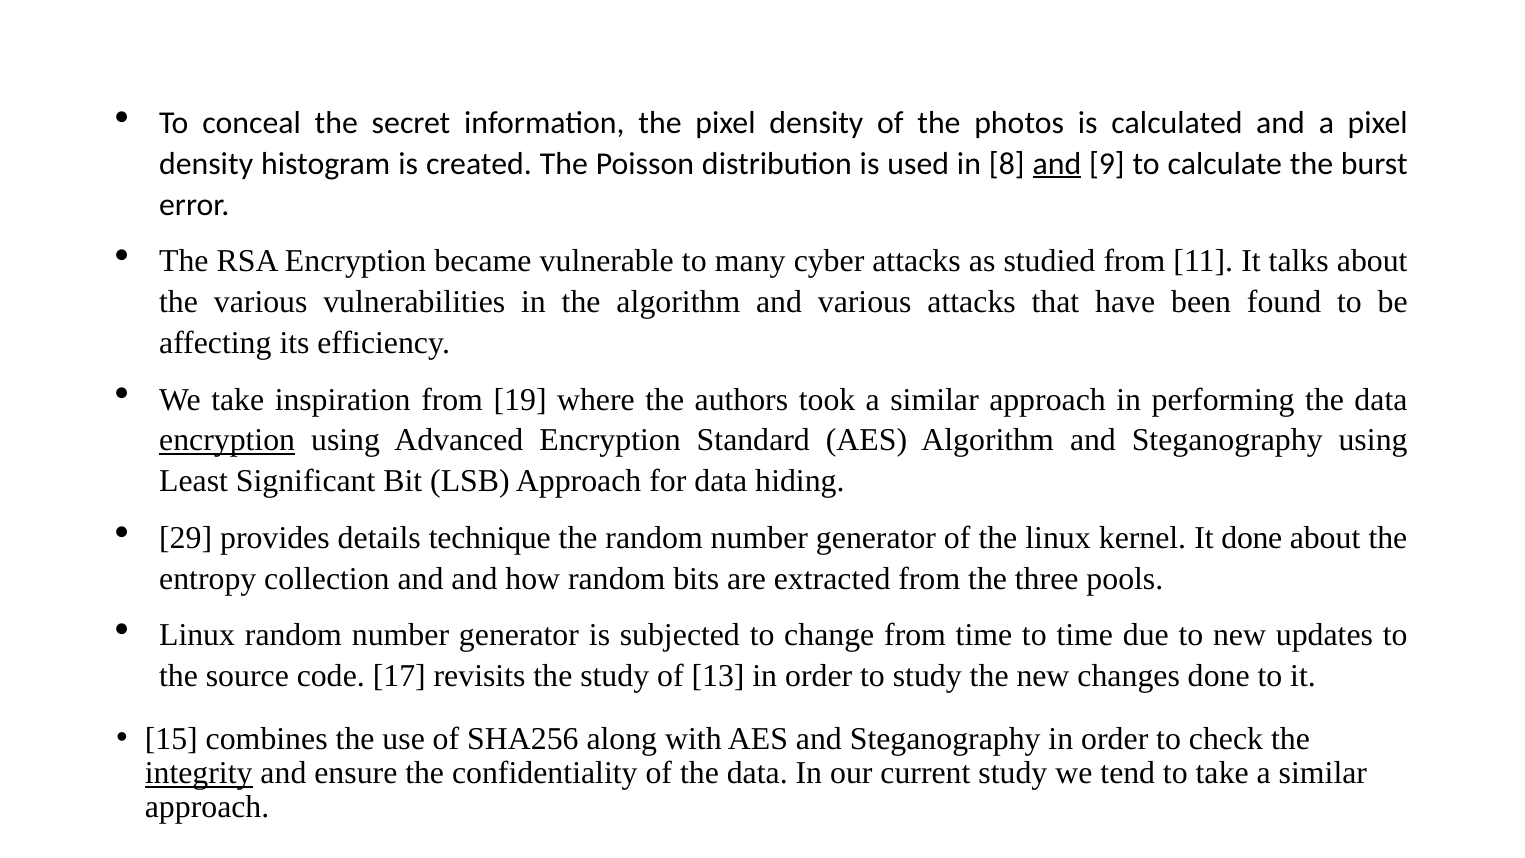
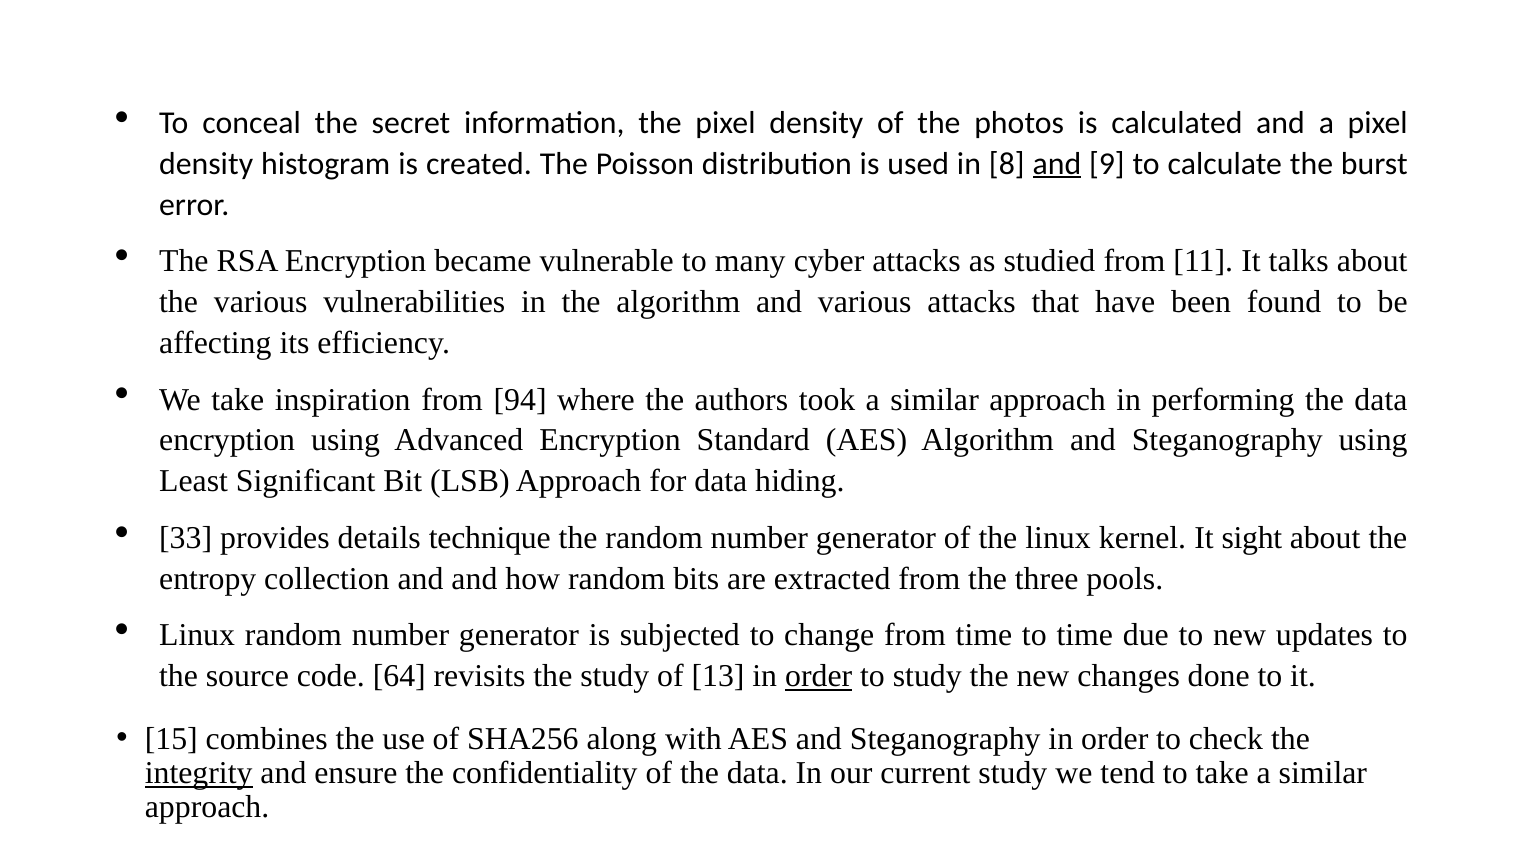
19: 19 -> 94
encryption at (227, 440) underline: present -> none
29: 29 -> 33
It done: done -> sight
17: 17 -> 64
order at (819, 676) underline: none -> present
